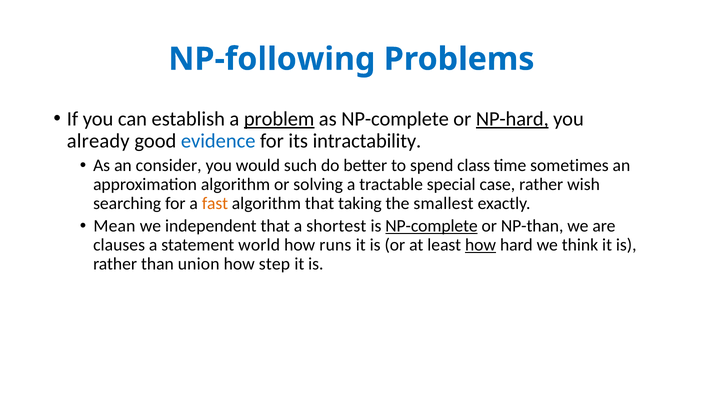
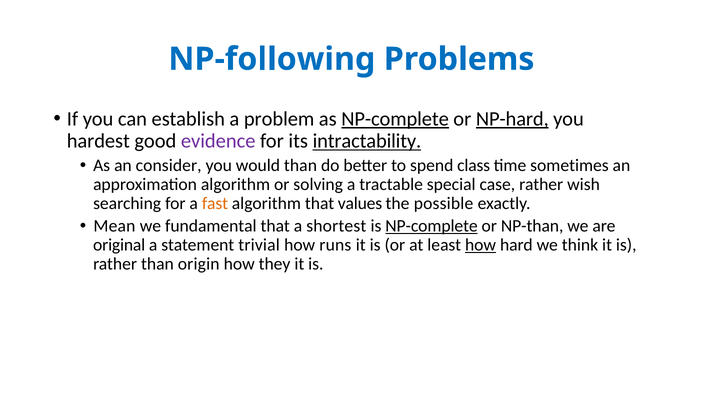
problem underline: present -> none
NP-complete at (395, 119) underline: none -> present
already: already -> hardest
evidence colour: blue -> purple
intractability underline: none -> present
would such: such -> than
taking: taking -> values
smallest: smallest -> possible
independent: independent -> fundamental
clauses: clauses -> original
world: world -> trivial
union: union -> origin
step: step -> they
